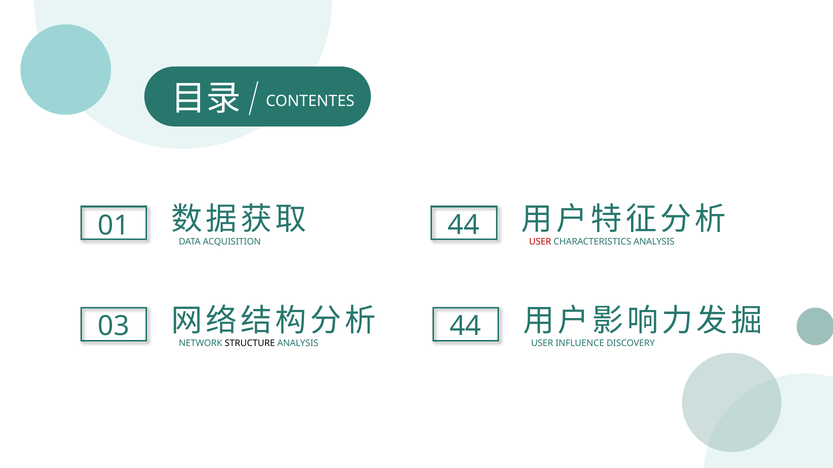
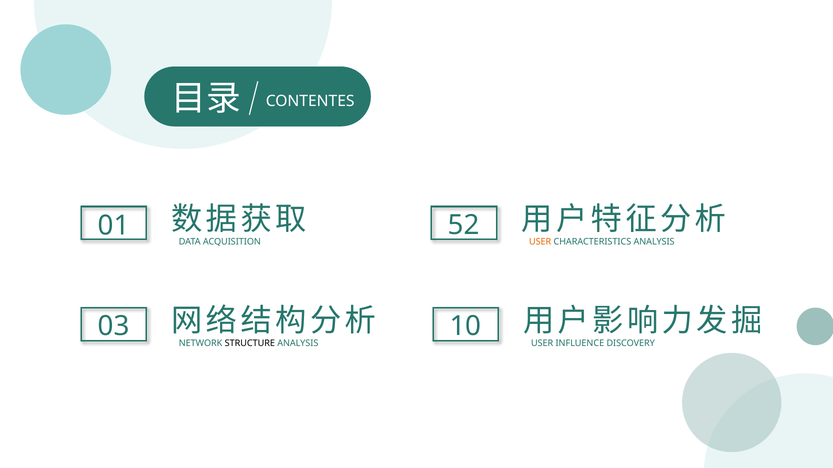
ACQUISITION 44: 44 -> 52
USER at (540, 242) colour: red -> orange
ANALYSIS 44: 44 -> 10
